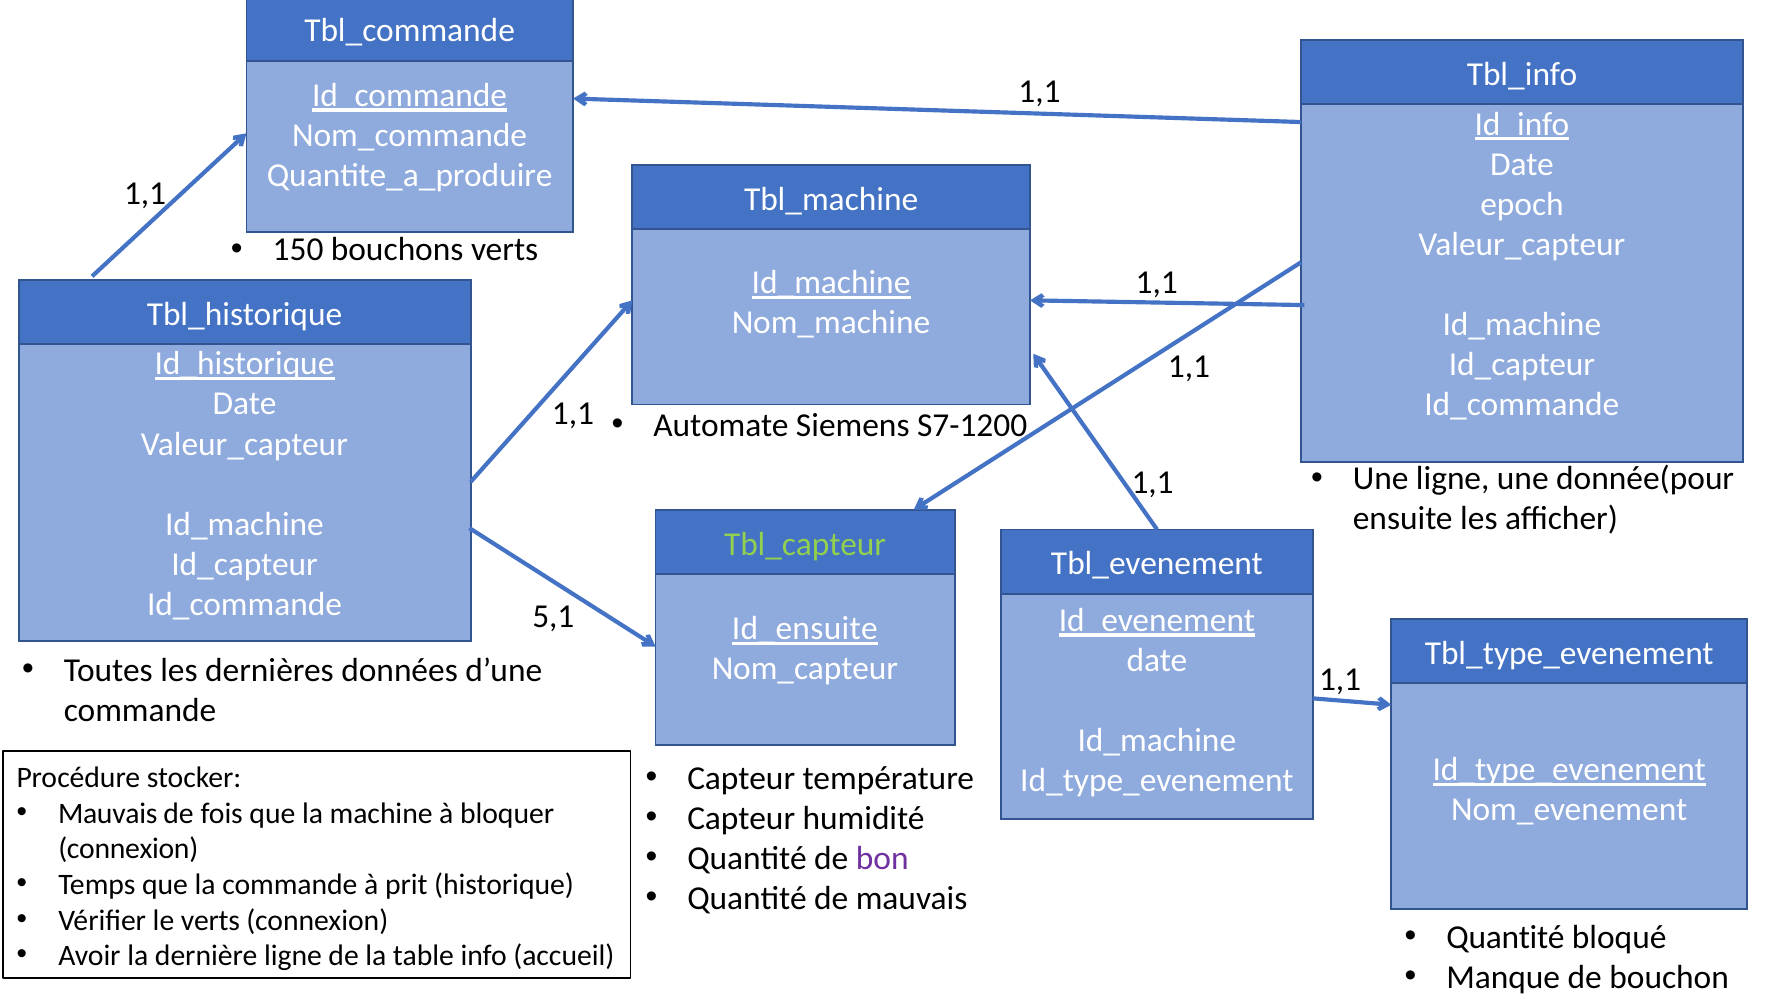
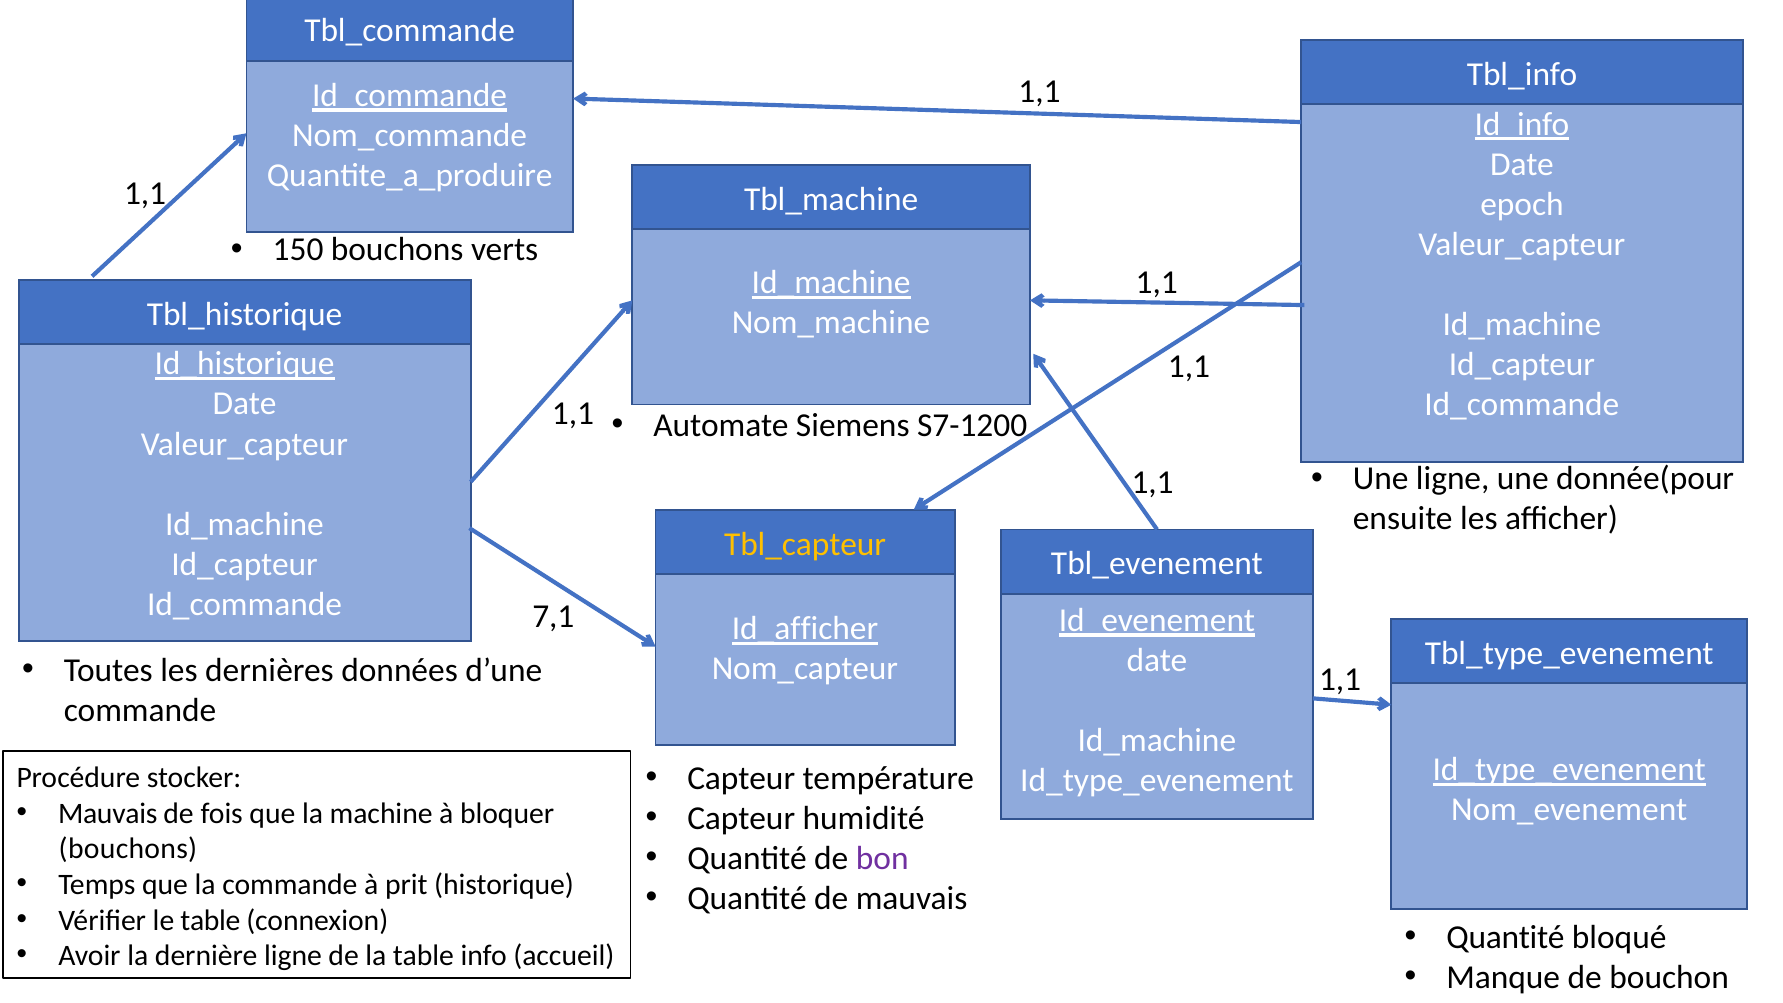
Tbl_capteur colour: light green -> yellow
5,1: 5,1 -> 7,1
Id_ensuite: Id_ensuite -> Id_afficher
connexion at (128, 849): connexion -> bouchons
le verts: verts -> table
